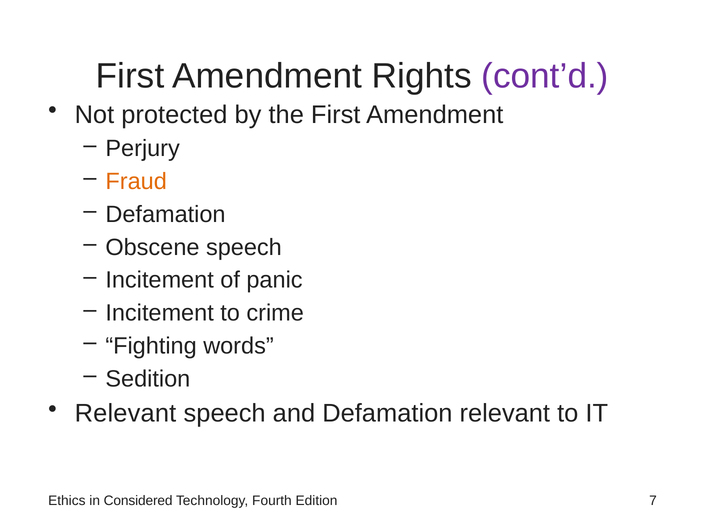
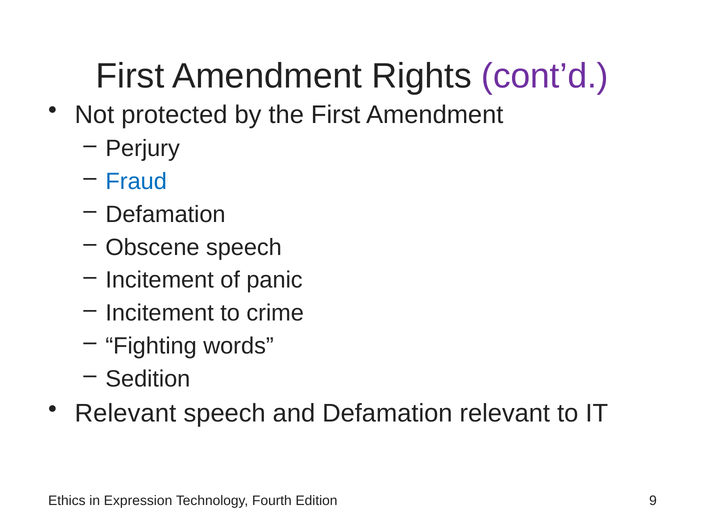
Fraud colour: orange -> blue
Considered: Considered -> Expression
7: 7 -> 9
